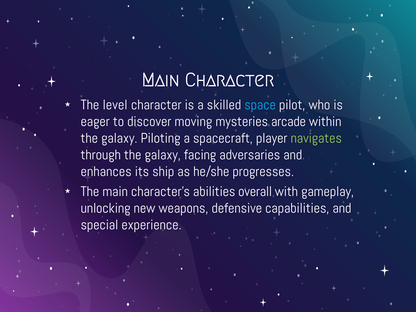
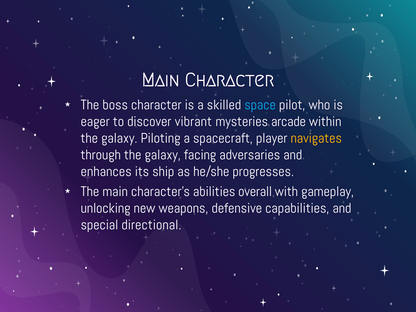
level: level -> boss
moving: moving -> vibrant
navigates colour: light green -> yellow
experience: experience -> directional
